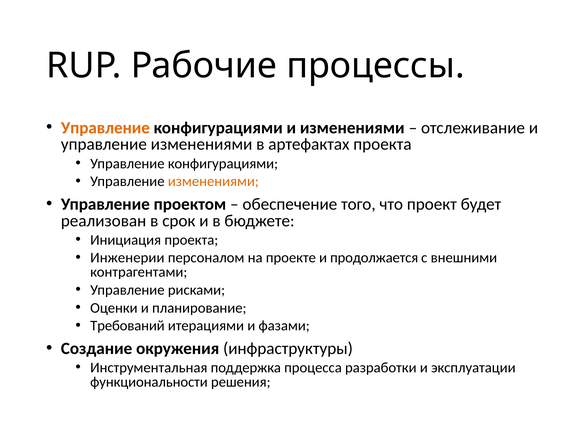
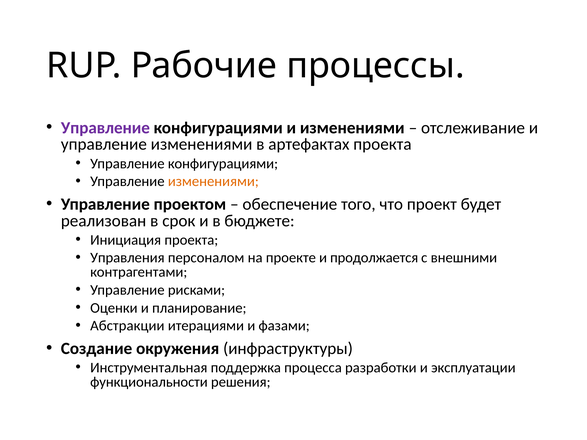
Управление at (105, 128) colour: orange -> purple
Инженерии: Инженерии -> Управления
Требований: Требований -> Абстракции
